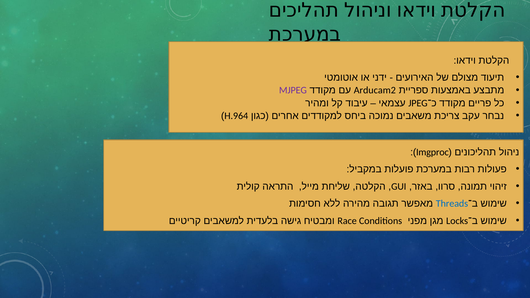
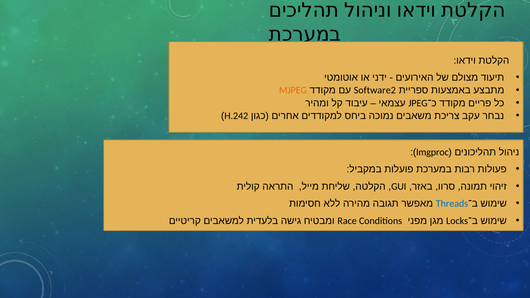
MJPEG colour: purple -> orange
Arducam2: Arducam2 -> Software2
H.964: H.964 -> H.242
